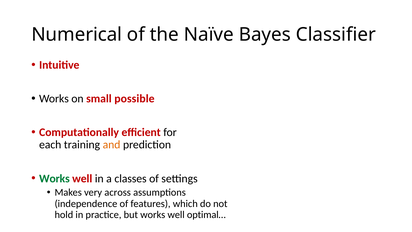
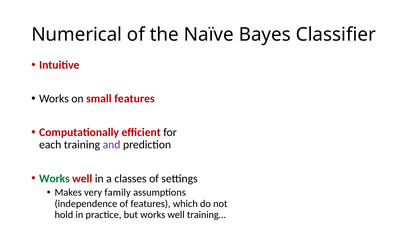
small possible: possible -> features
and colour: orange -> purple
across: across -> family
optimal…: optimal… -> training…
